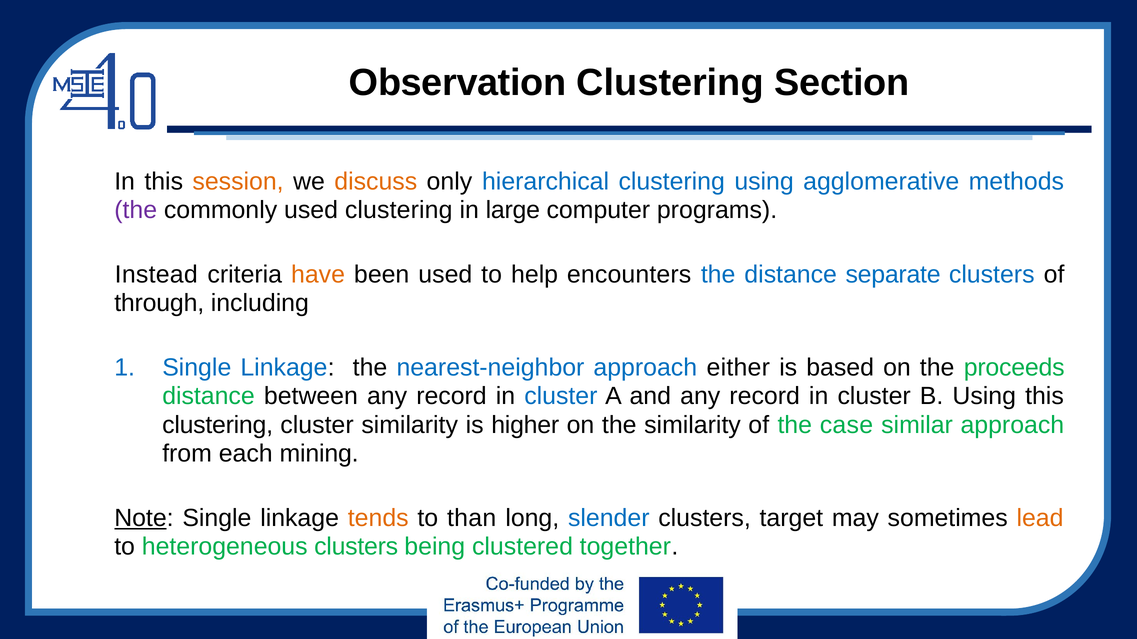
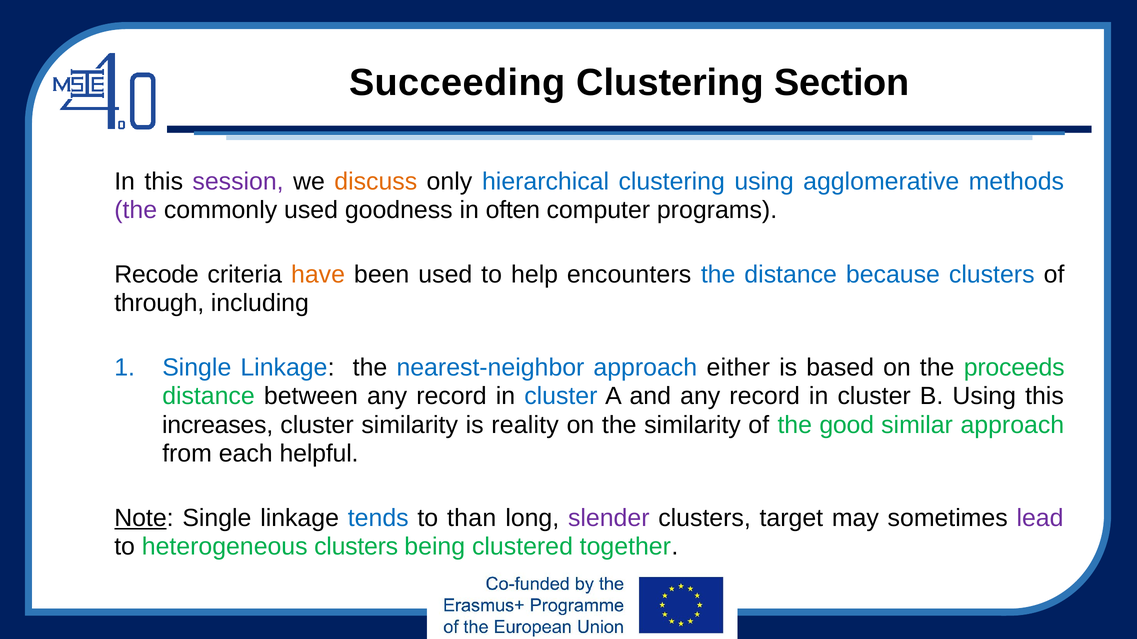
Observation: Observation -> Succeeding
session colour: orange -> purple
used clustering: clustering -> goodness
large: large -> often
Instead: Instead -> Recode
separate: separate -> because
clustering at (218, 425): clustering -> increases
higher: higher -> reality
case: case -> good
mining: mining -> helpful
tends colour: orange -> blue
slender colour: blue -> purple
lead colour: orange -> purple
